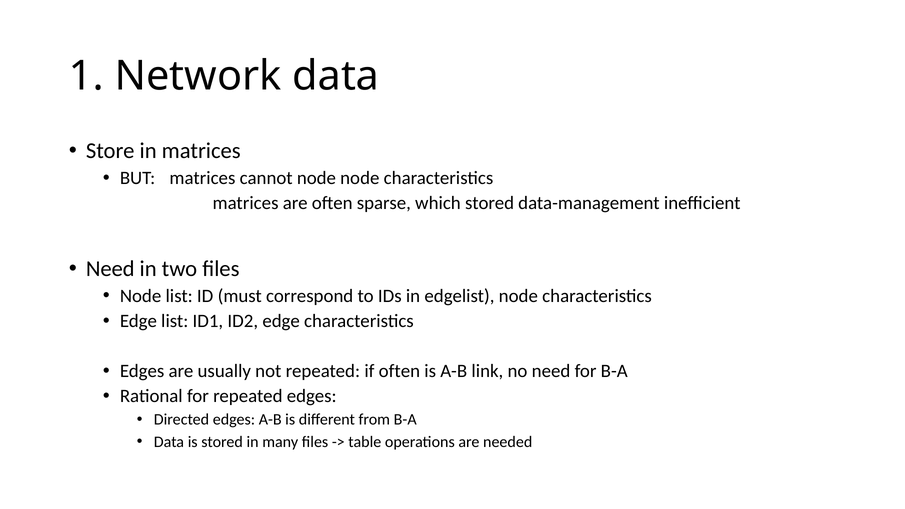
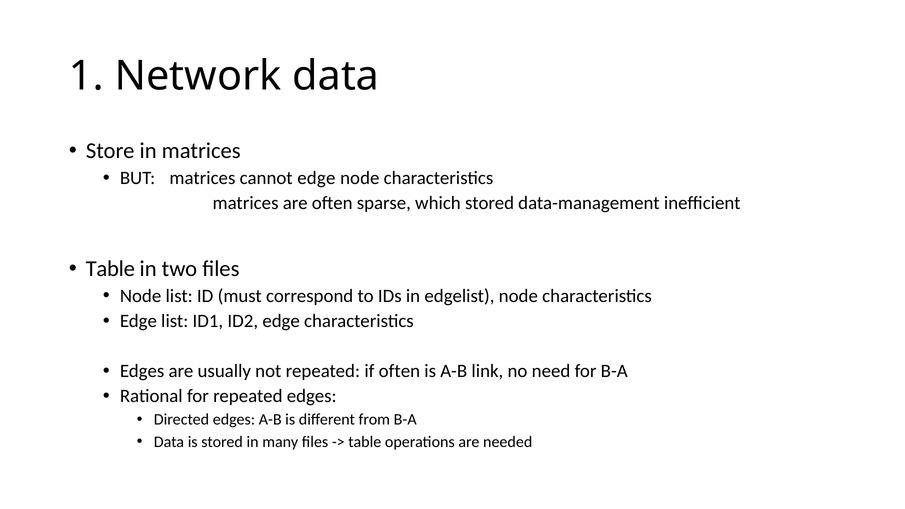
cannot node: node -> edge
Need at (110, 269): Need -> Table
